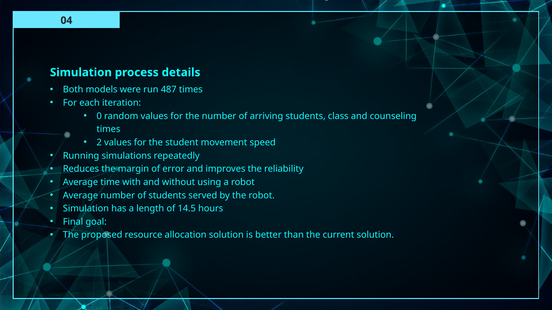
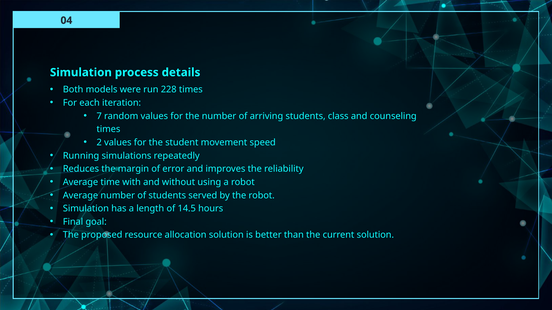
487: 487 -> 228
0: 0 -> 7
